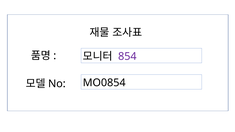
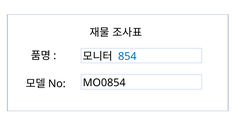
854 colour: purple -> blue
